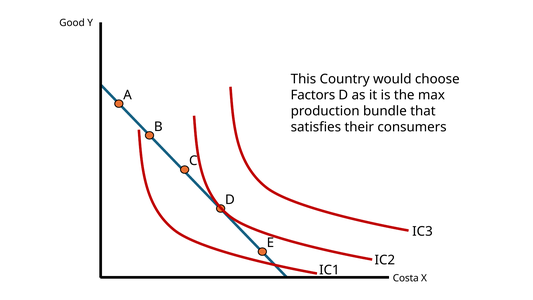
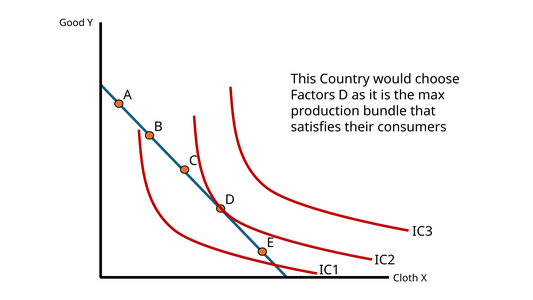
Costa: Costa -> Cloth
